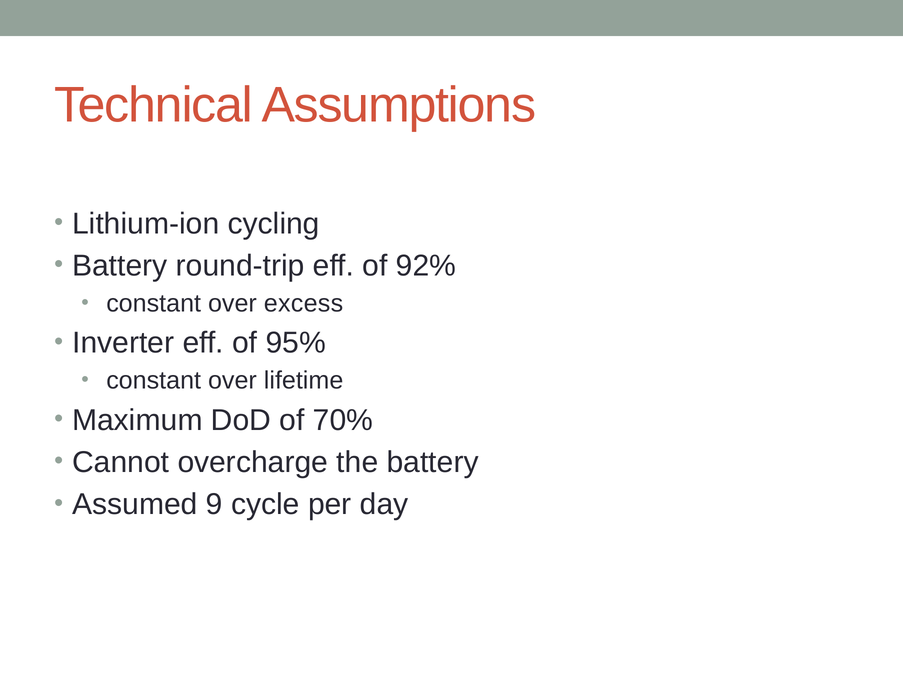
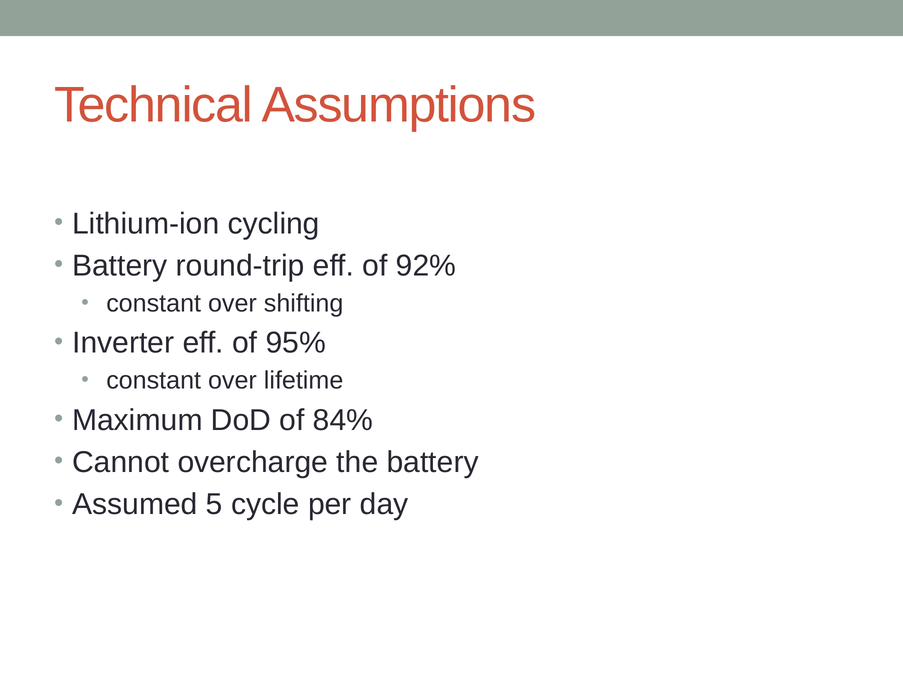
excess: excess -> shifting
70%: 70% -> 84%
9: 9 -> 5
